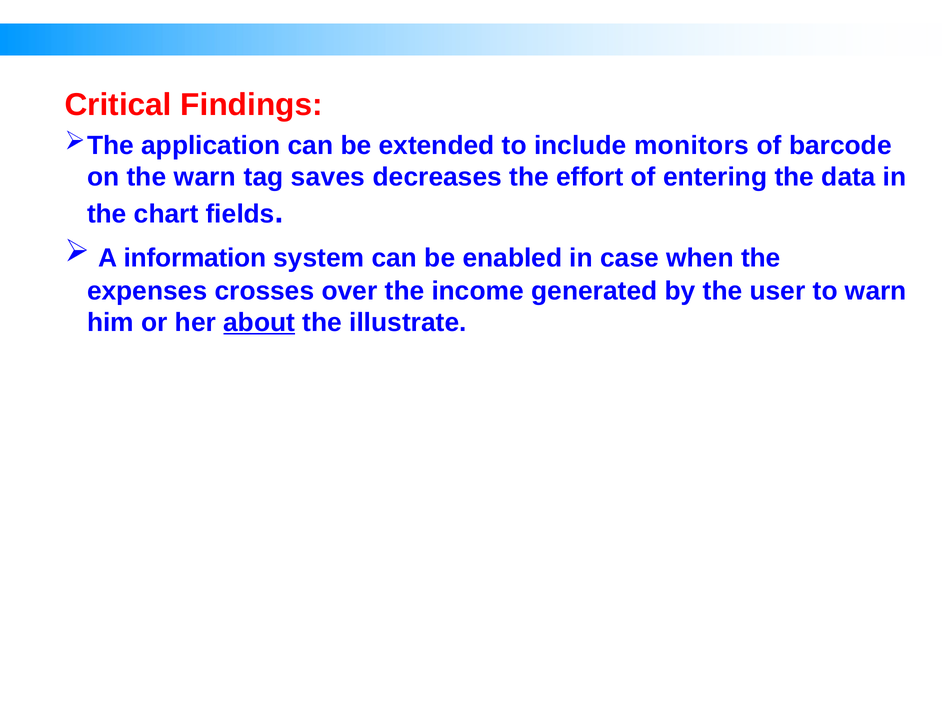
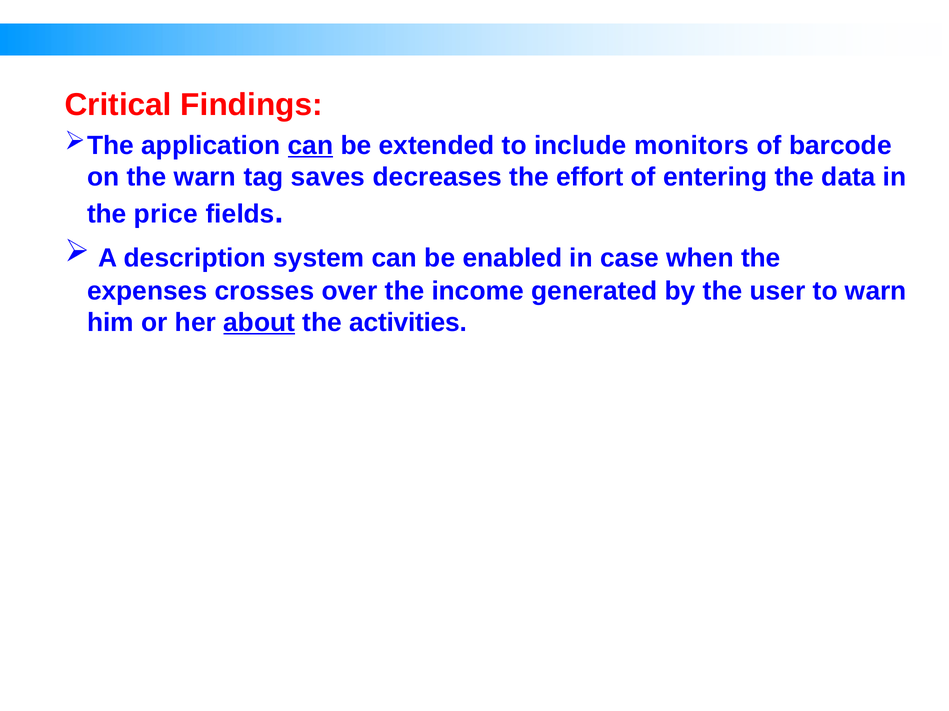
can at (311, 146) underline: none -> present
chart: chart -> price
information: information -> description
illustrate: illustrate -> activities
